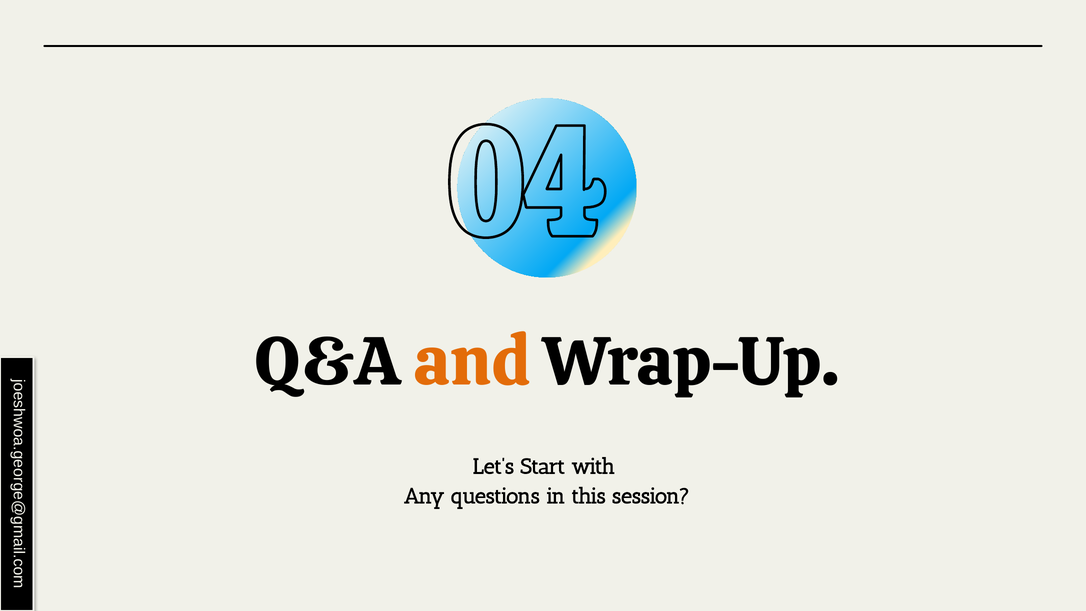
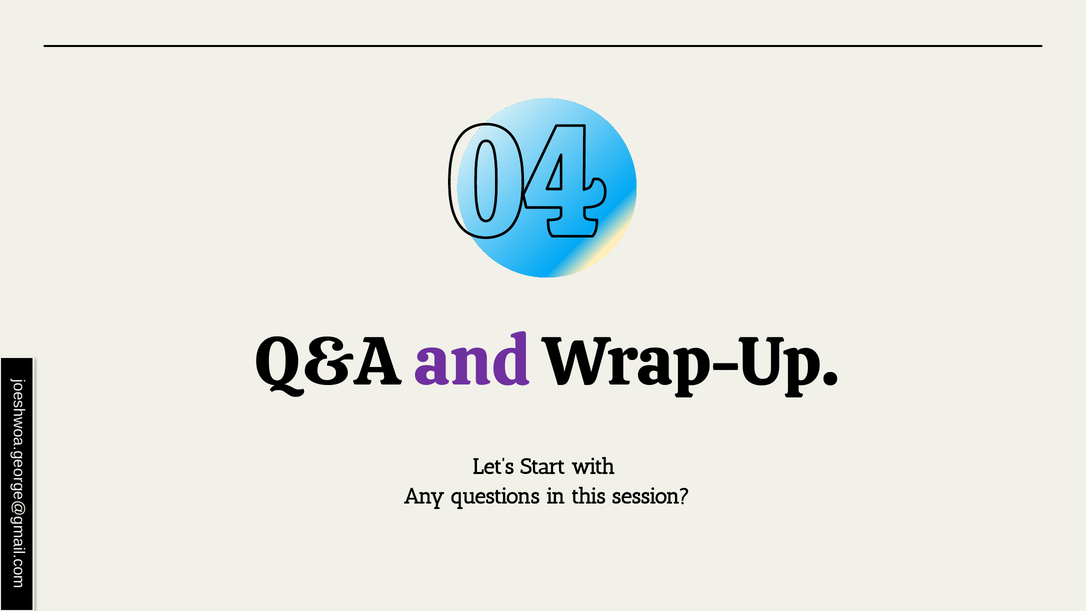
and colour: orange -> purple
